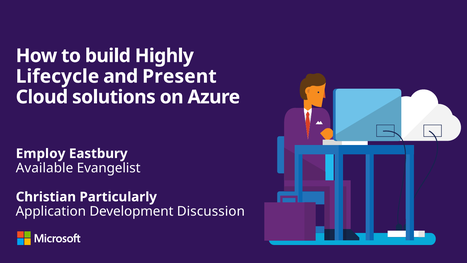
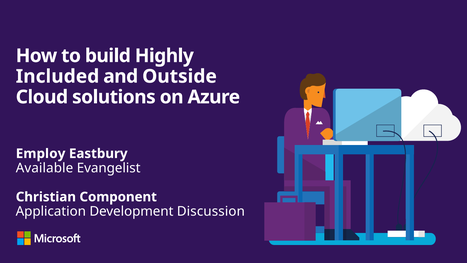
Lifecycle: Lifecycle -> Included
Present: Present -> Outside
Particularly: Particularly -> Component
